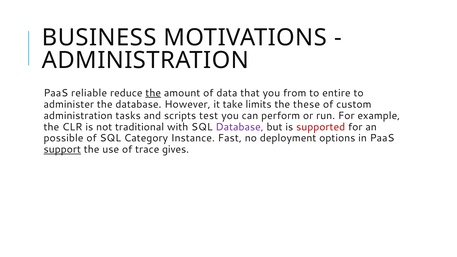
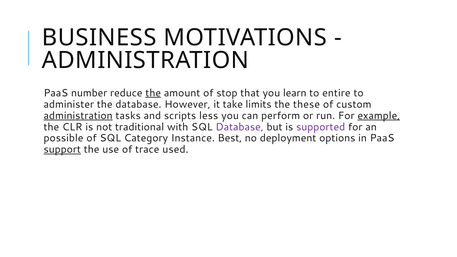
reliable: reliable -> number
data: data -> stop
from: from -> learn
administration at (78, 116) underline: none -> present
test: test -> less
example underline: none -> present
supported colour: red -> purple
Fast: Fast -> Best
gives: gives -> used
